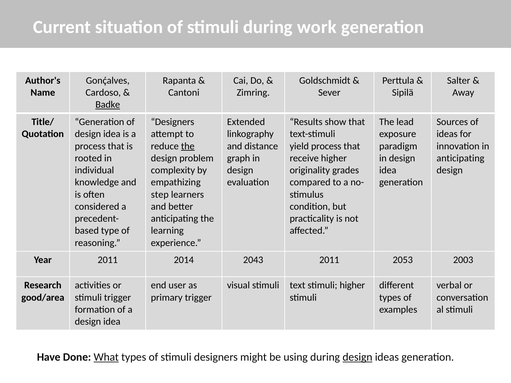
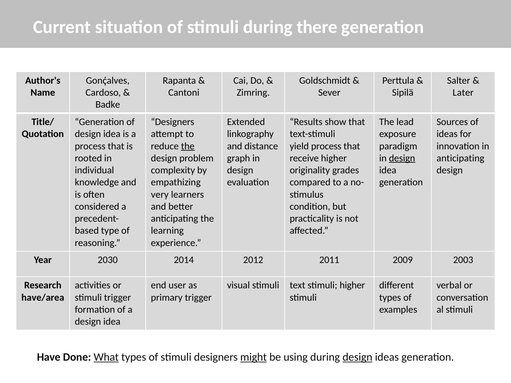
work: work -> there
Away: Away -> Later
Badke underline: present -> none
design at (402, 158) underline: none -> present
step: step -> very
Year 2011: 2011 -> 2030
2043: 2043 -> 2012
2053: 2053 -> 2009
good/area: good/area -> have/area
might underline: none -> present
